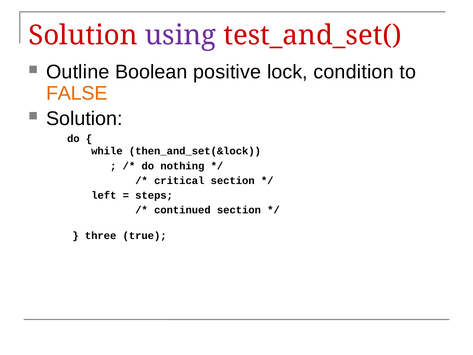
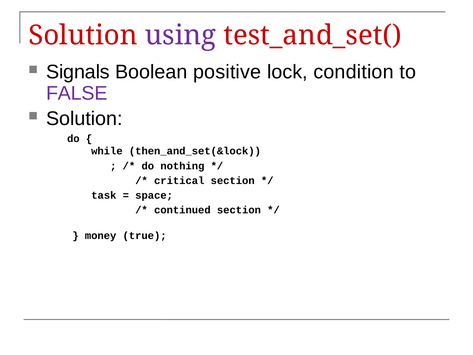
Outline: Outline -> Signals
FALSE colour: orange -> purple
left: left -> task
steps: steps -> space
three: three -> money
